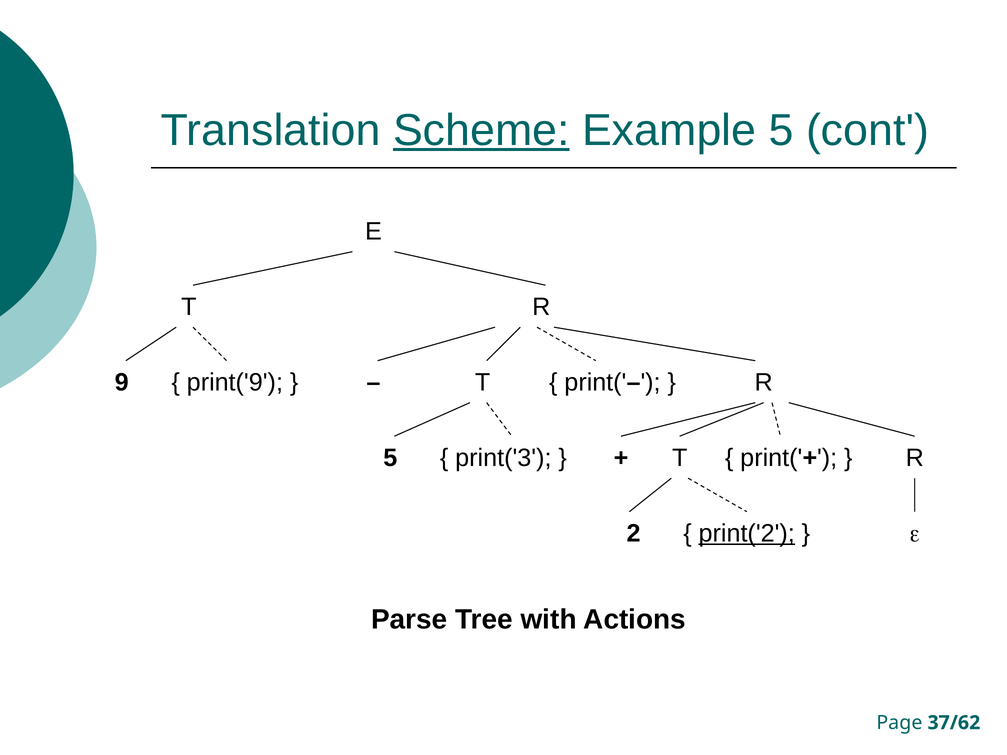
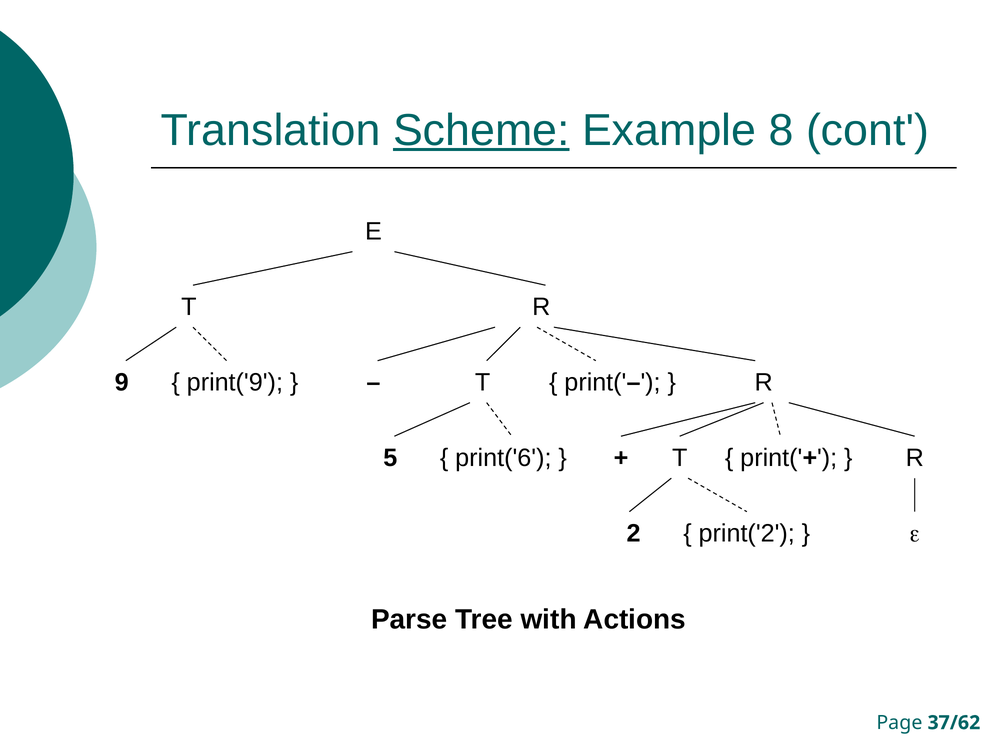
Example 5: 5 -> 8
print('3: print('3 -> print('6
print('2 underline: present -> none
